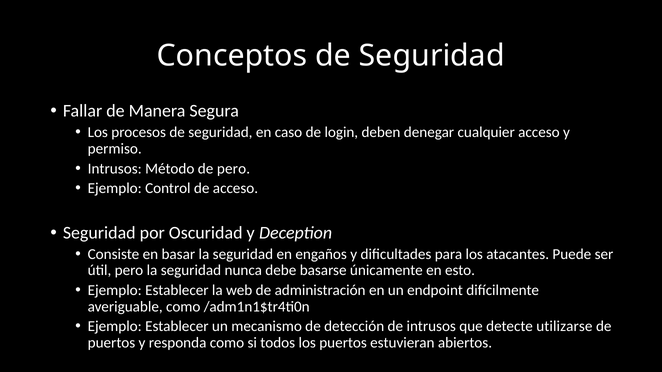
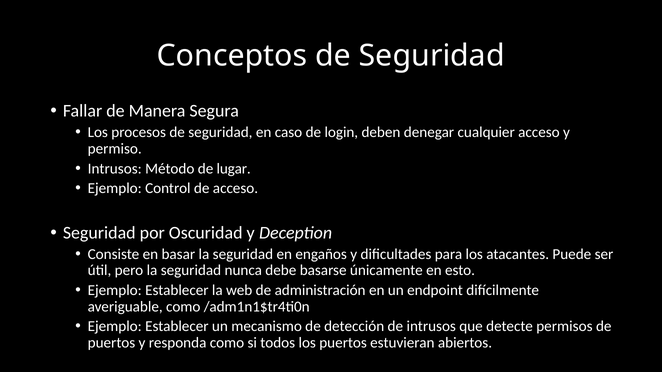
de pero: pero -> lugar
utilizarse: utilizarse -> permisos
